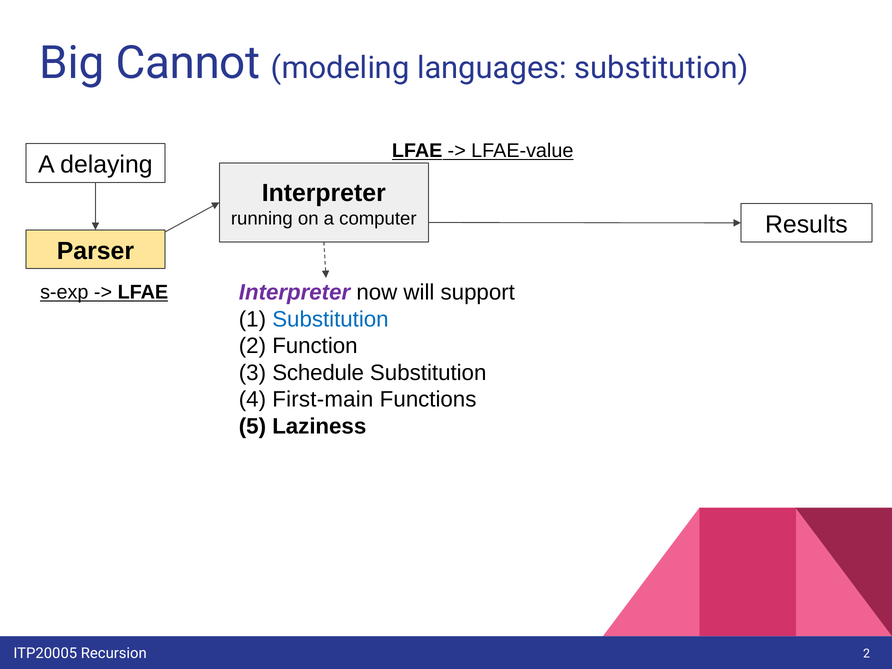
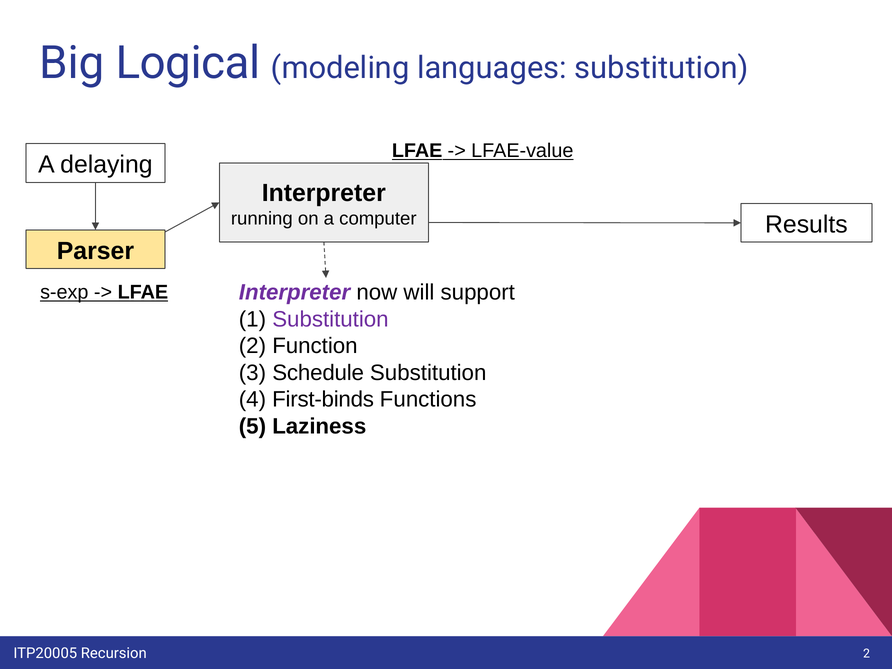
Cannot: Cannot -> Logical
Substitution at (330, 319) colour: blue -> purple
First-main: First-main -> First-binds
